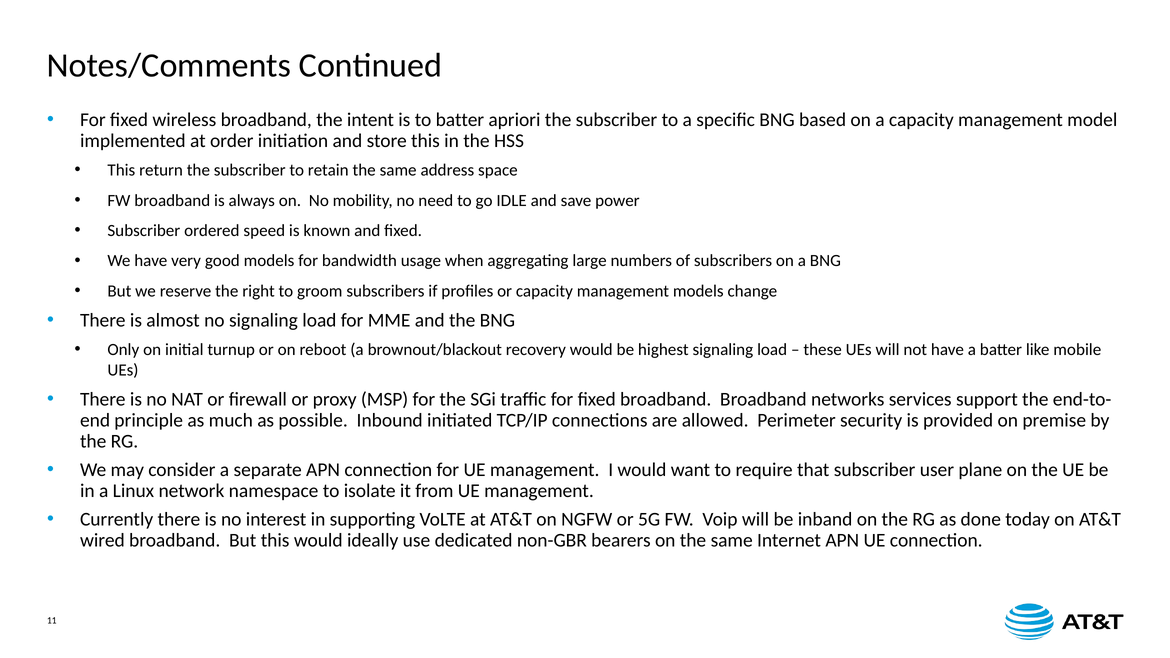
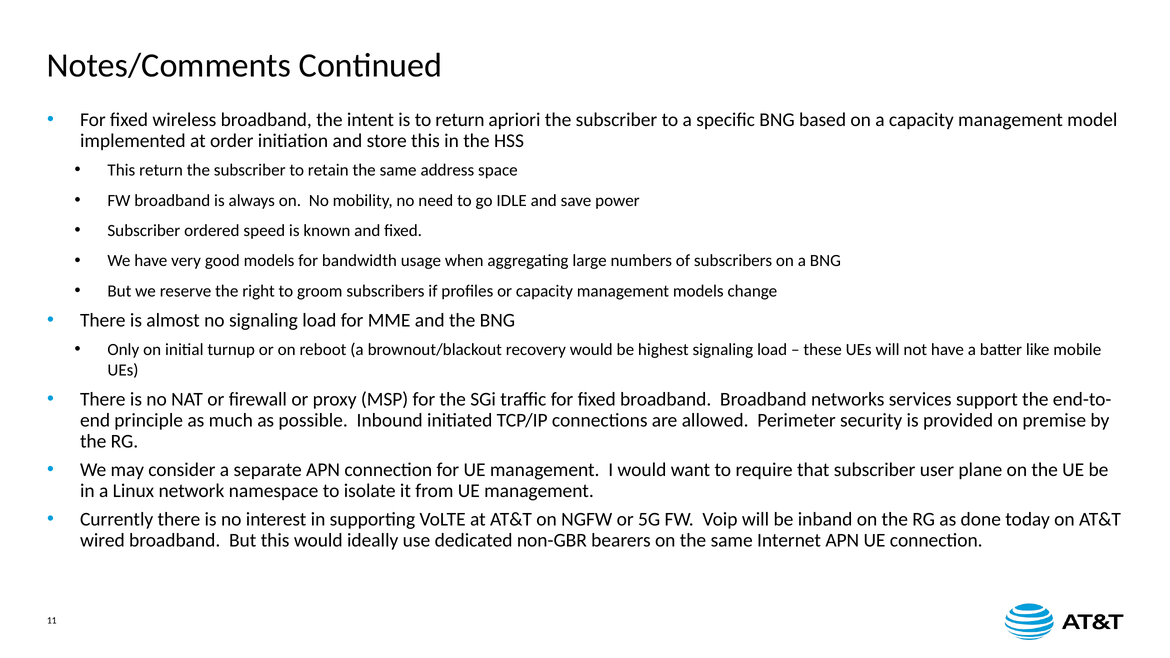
to batter: batter -> return
